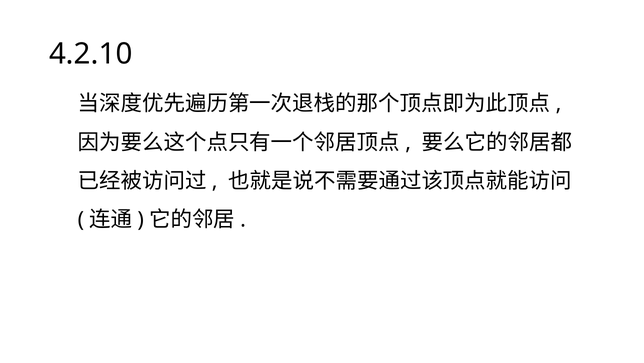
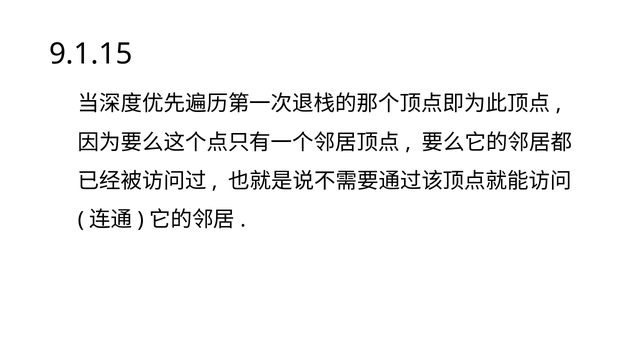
4.2.10: 4.2.10 -> 9.1.15
